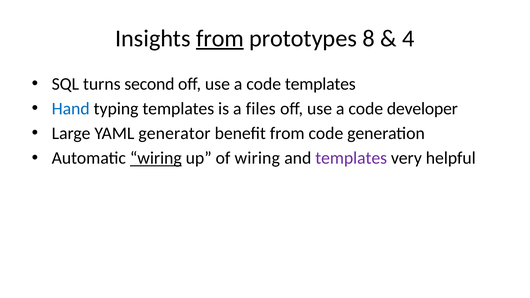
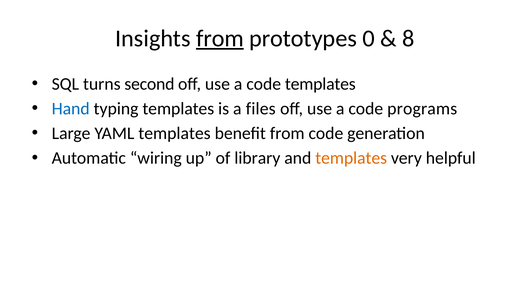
8: 8 -> 0
4: 4 -> 8
developer: developer -> programs
YAML generator: generator -> templates
wiring at (156, 158) underline: present -> none
of wiring: wiring -> library
templates at (351, 158) colour: purple -> orange
